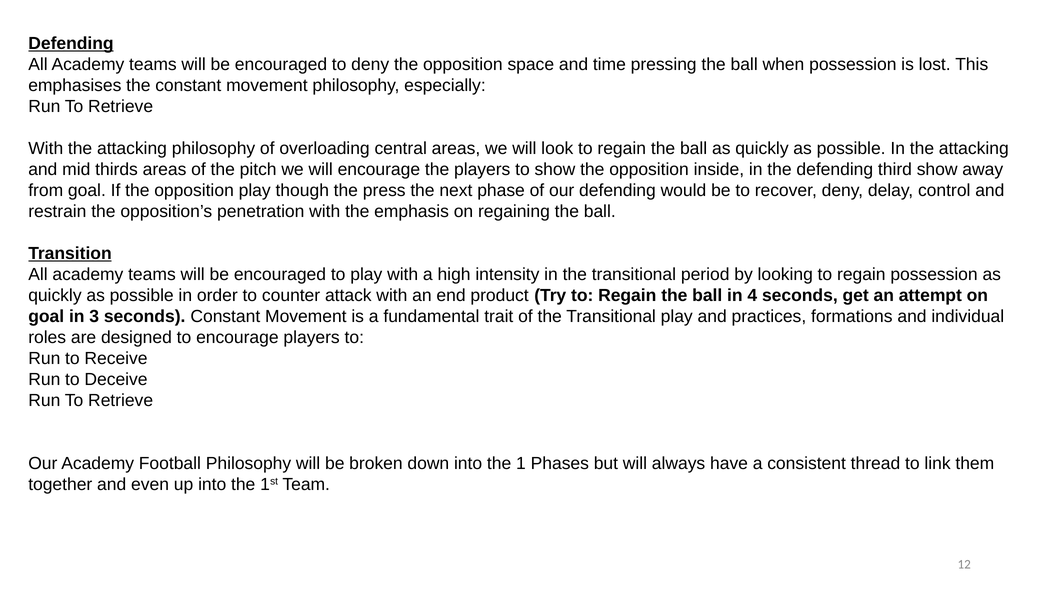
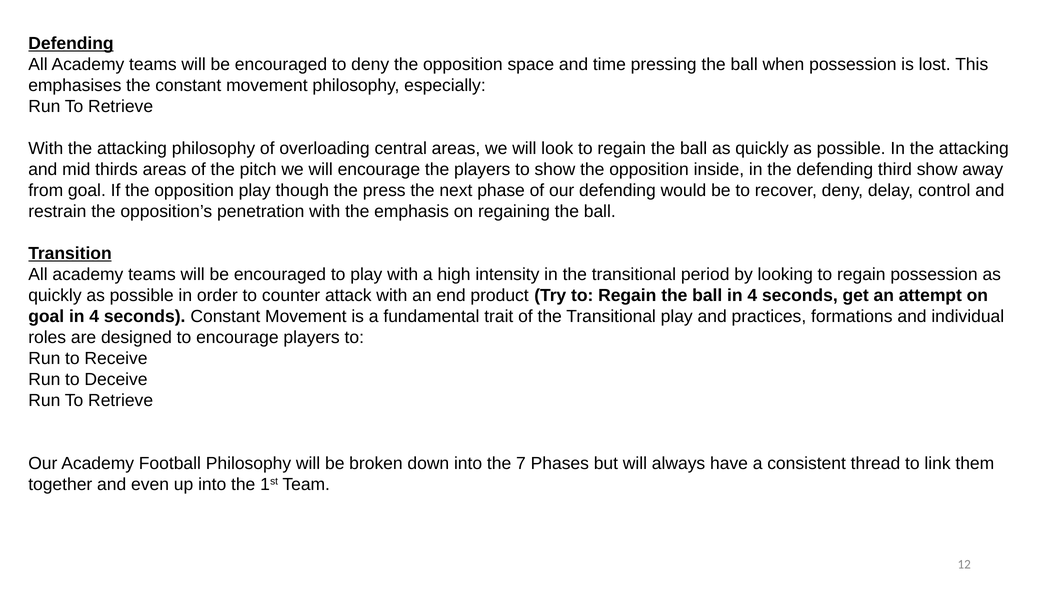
goal in 3: 3 -> 4
1: 1 -> 7
